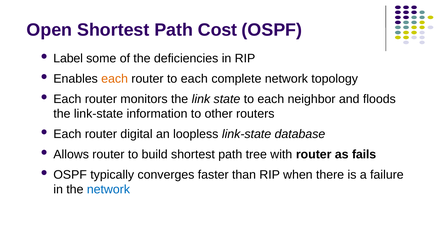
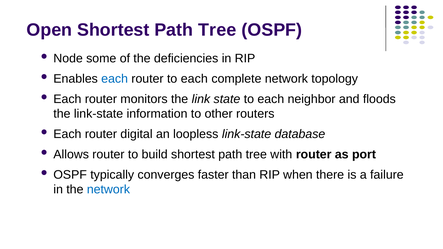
Open Shortest Path Cost: Cost -> Tree
Label: Label -> Node
each at (115, 79) colour: orange -> blue
fails: fails -> port
